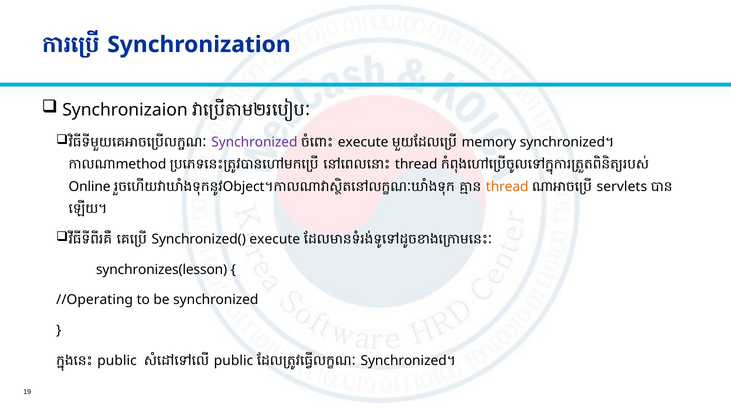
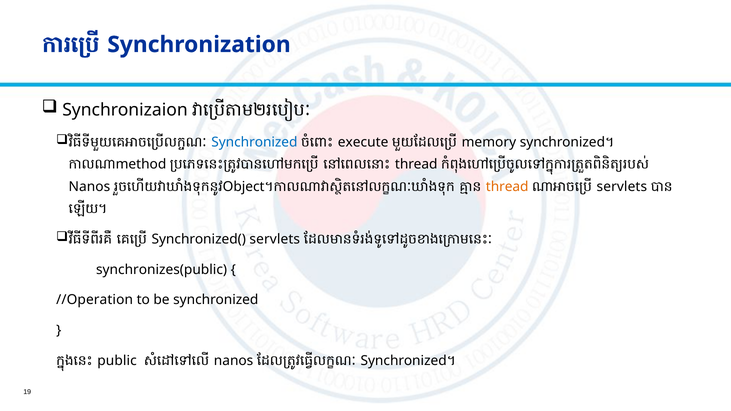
Synchronized at (254, 142) colour: purple -> blue
Online at (90, 187): Online -> Nanos
Synchronized( execute: execute -> servlets
synchronizes(lesson: synchronizes(lesson -> synchronizes(public
//Operating: //Operating -> //Operation
public at (234, 361): public -> nanos
